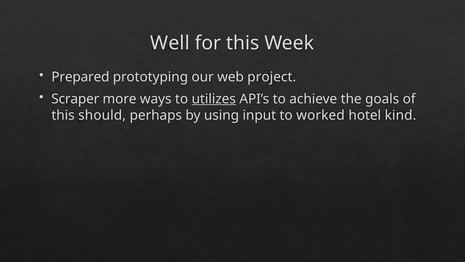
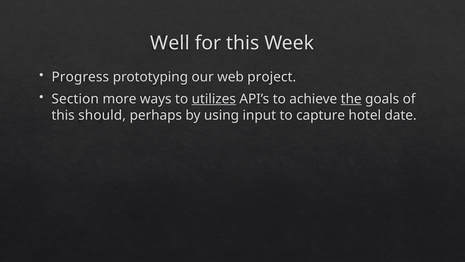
Prepared: Prepared -> Progress
Scraper: Scraper -> Section
the underline: none -> present
worked: worked -> capture
kind: kind -> date
